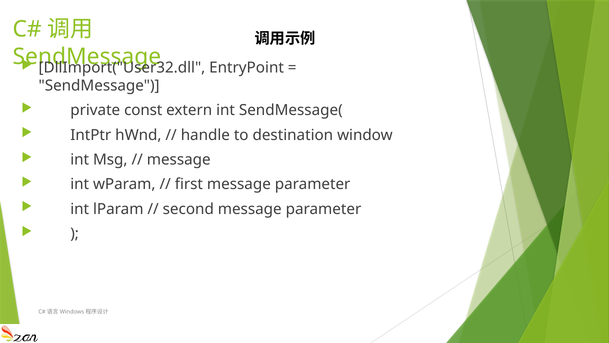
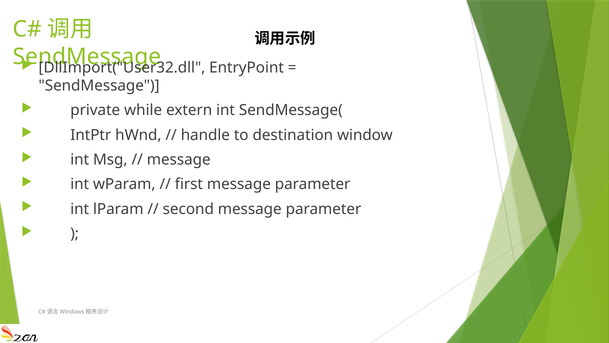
const: const -> while
